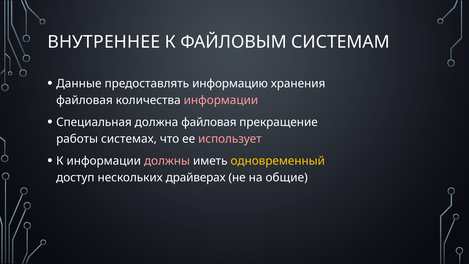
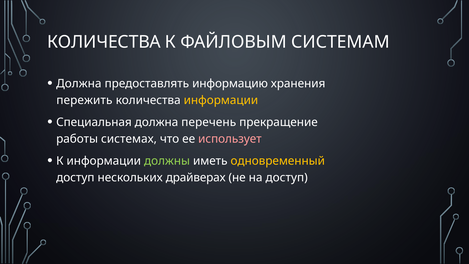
ВНУТРЕННЕЕ at (104, 42): ВНУТРЕННЕЕ -> КОЛИЧЕСТВА
Данные at (79, 83): Данные -> Должна
файловая at (84, 100): файловая -> пережить
информации at (221, 100) colour: pink -> yellow
должна файловая: файловая -> перечень
должны colour: pink -> light green
на общие: общие -> доступ
